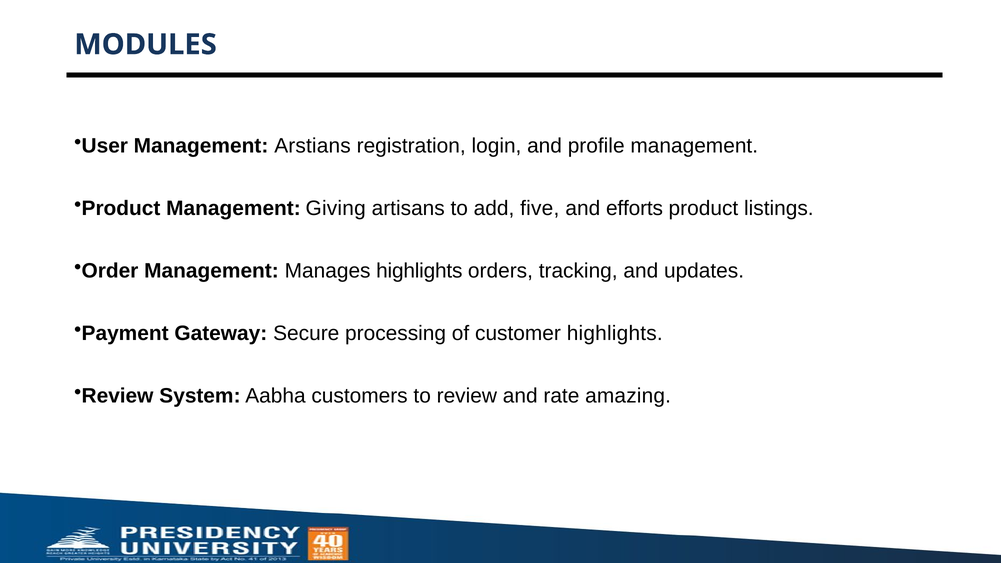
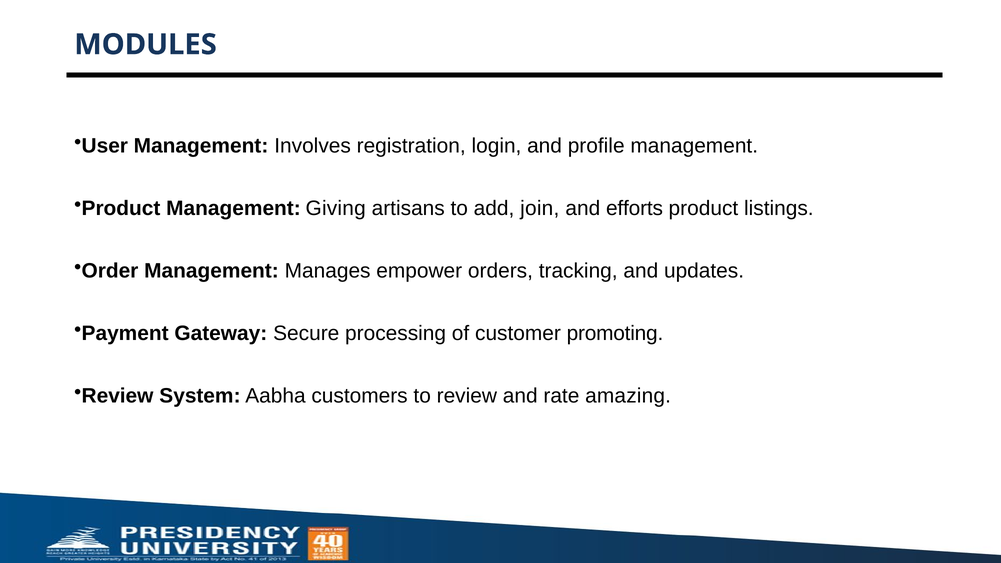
Arstians: Arstians -> Involves
five: five -> join
Manages highlights: highlights -> empower
customer highlights: highlights -> promoting
